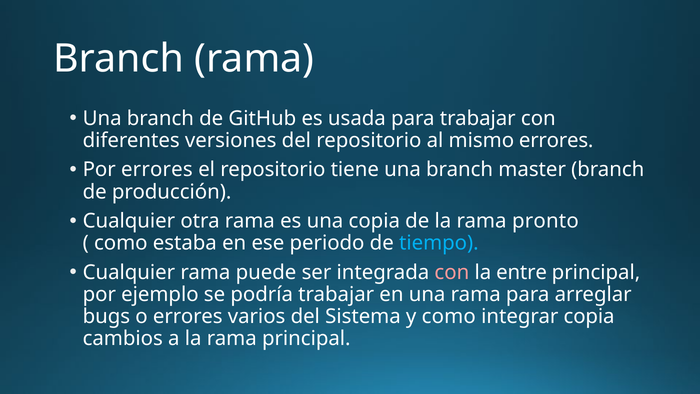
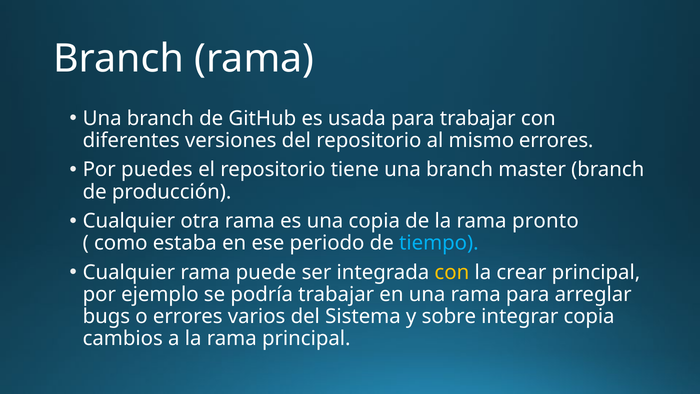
Por errores: errores -> puedes
con at (452, 272) colour: pink -> yellow
entre: entre -> crear
y como: como -> sobre
